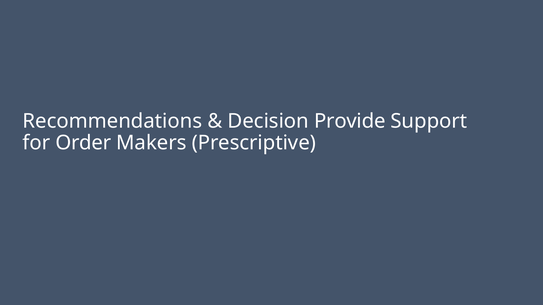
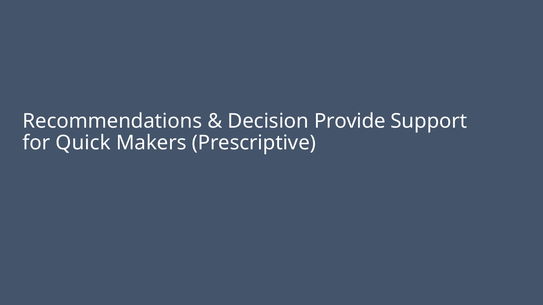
Order: Order -> Quick
